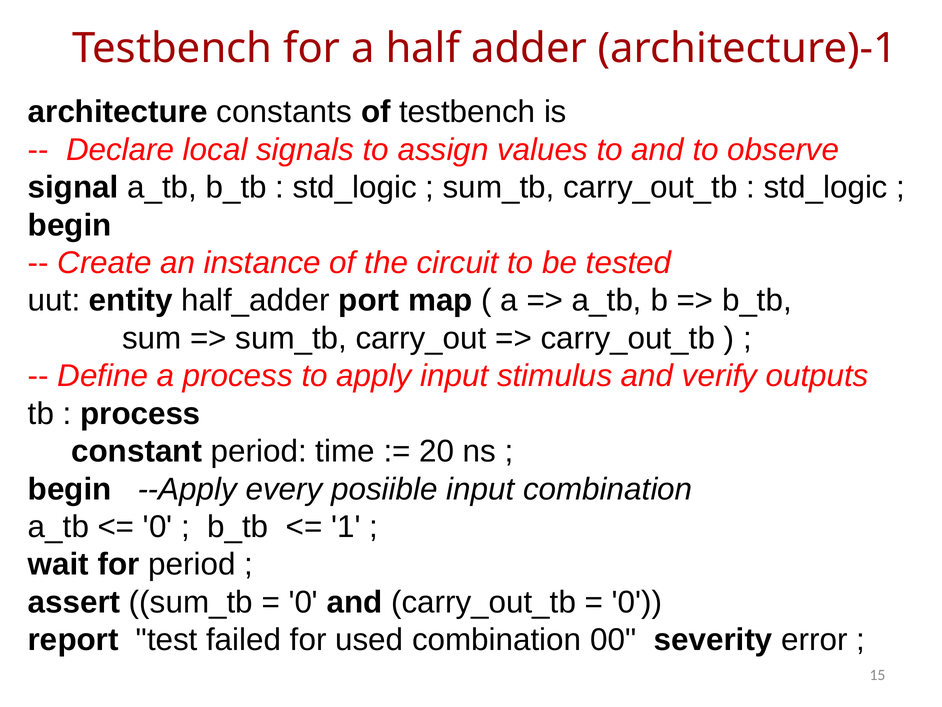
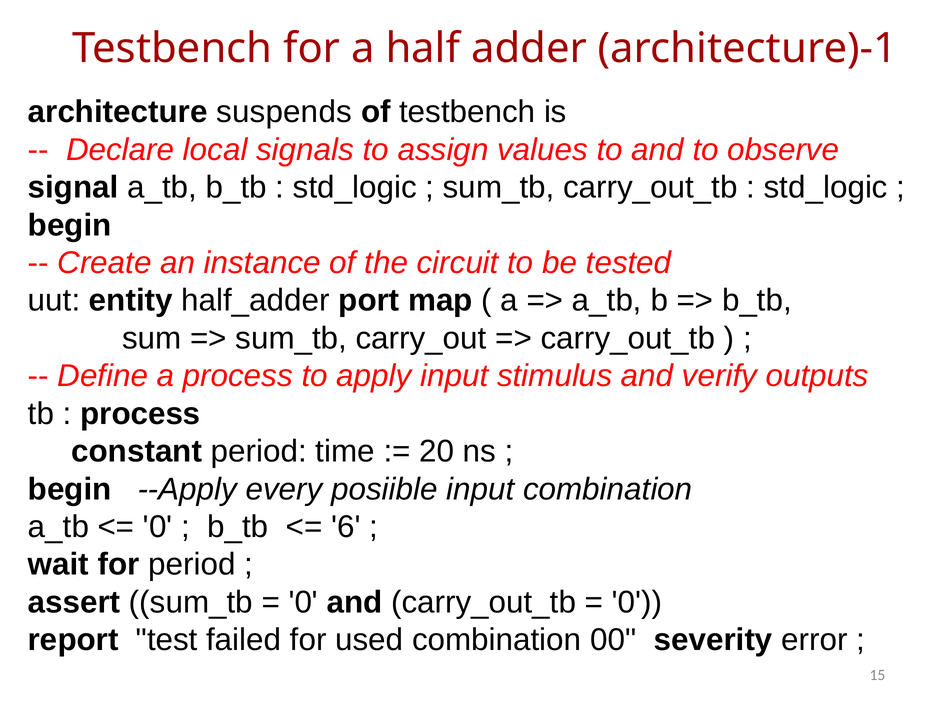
constants: constants -> suspends
1: 1 -> 6
